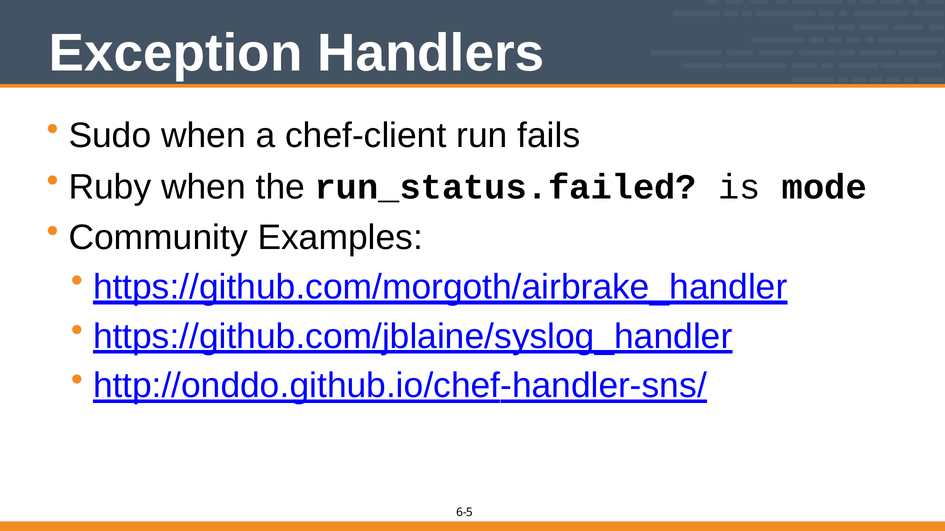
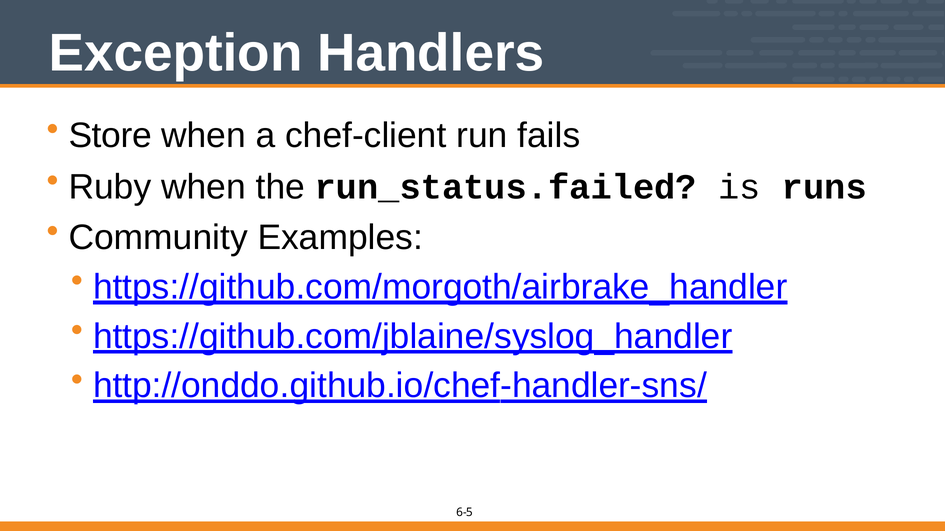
Sudo: Sudo -> Store
mode: mode -> runs
